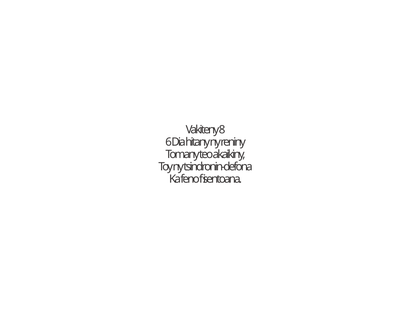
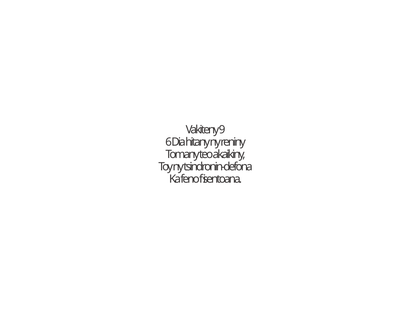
8: 8 -> 9
